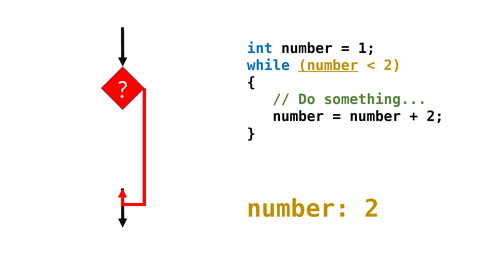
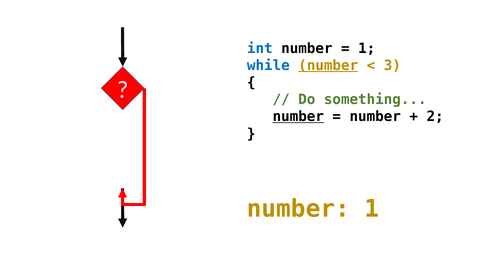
2 at (392, 66): 2 -> 3
number at (298, 117) underline: none -> present
number 2: 2 -> 1
